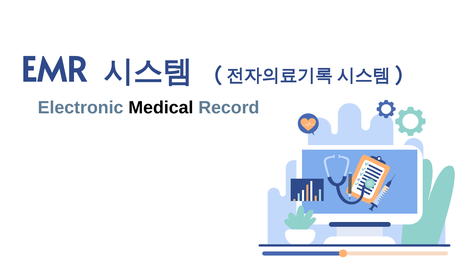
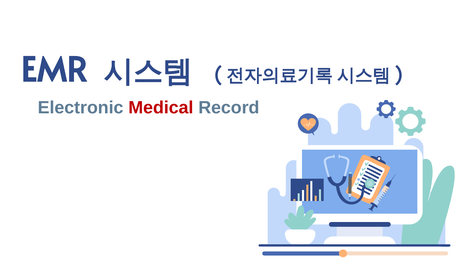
Medical colour: black -> red
